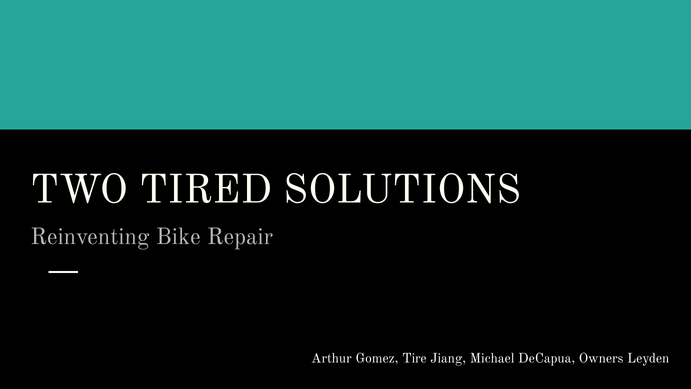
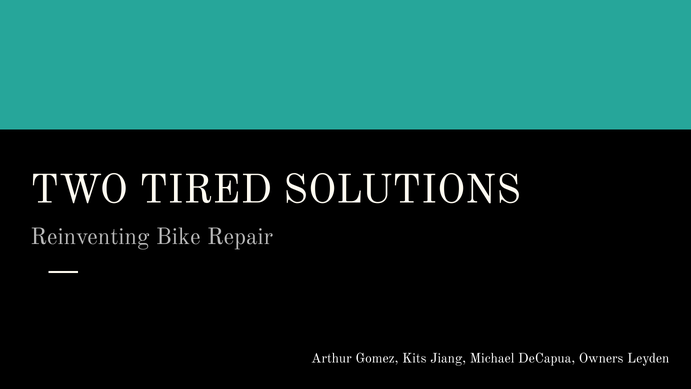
Tire: Tire -> Kits
